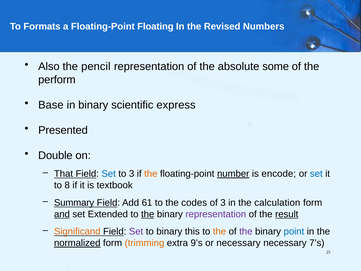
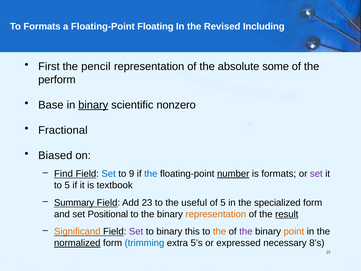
Numbers: Numbers -> Including
Also: Also -> First
binary at (93, 105) underline: none -> present
express: express -> nonzero
Presented: Presented -> Fractional
Double: Double -> Biased
That: That -> Find
to 3: 3 -> 9
the at (151, 174) colour: orange -> blue
is encode: encode -> formats
set at (316, 174) colour: blue -> purple
to 8: 8 -> 5
61: 61 -> 23
codes: codes -> useful
of 3: 3 -> 5
calculation: calculation -> specialized
and underline: present -> none
Extended: Extended -> Positional
the at (148, 214) underline: present -> none
representation at (216, 214) colour: purple -> orange
point colour: blue -> orange
trimming colour: orange -> blue
9’s: 9’s -> 5’s
or necessary: necessary -> expressed
7’s: 7’s -> 8’s
